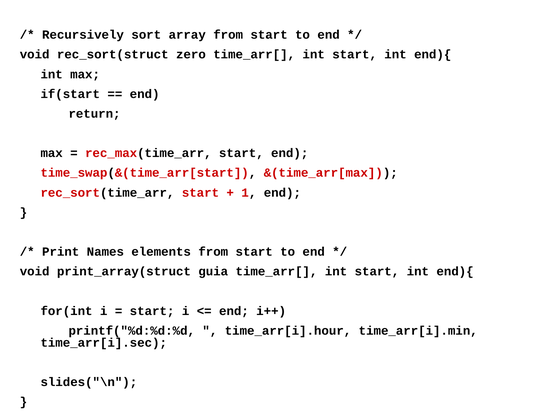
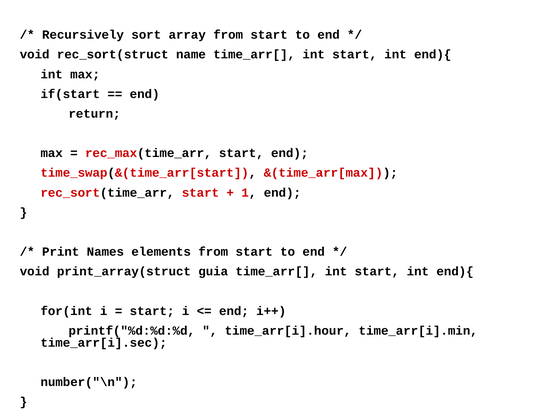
zero: zero -> name
slides("\n: slides("\n -> number("\n
